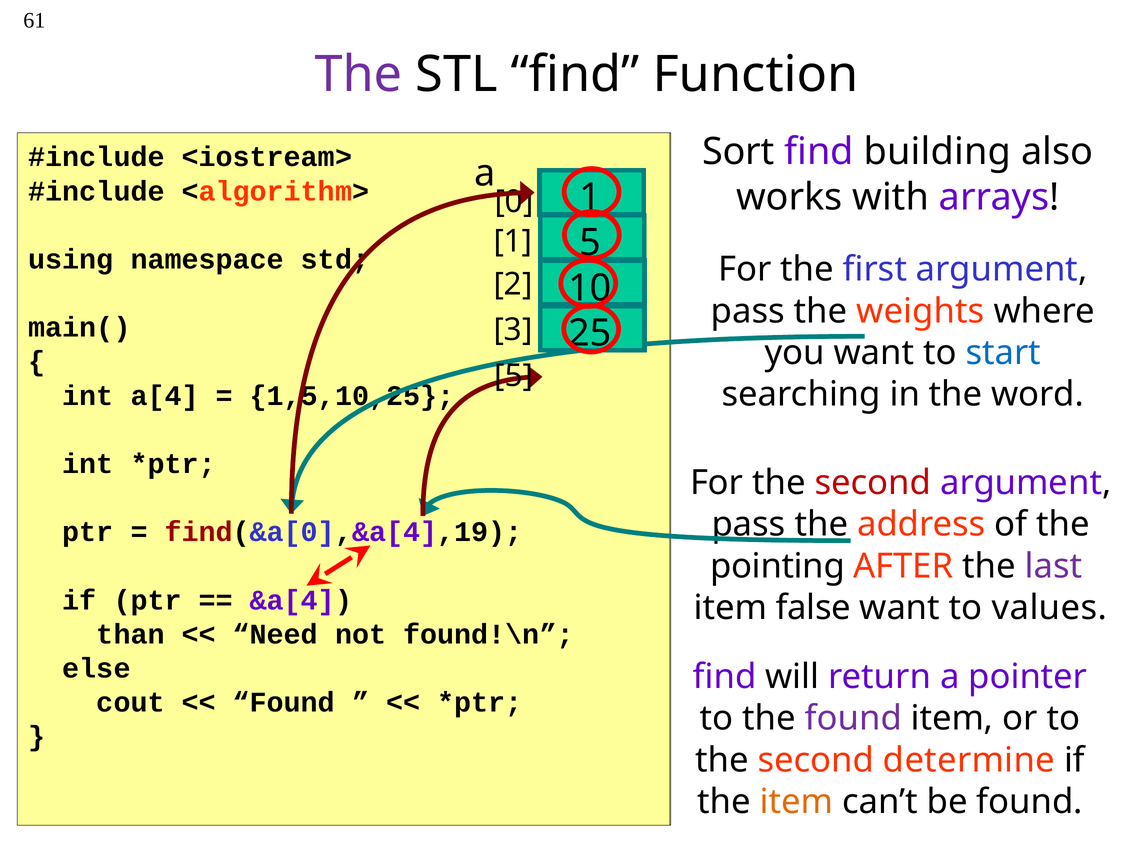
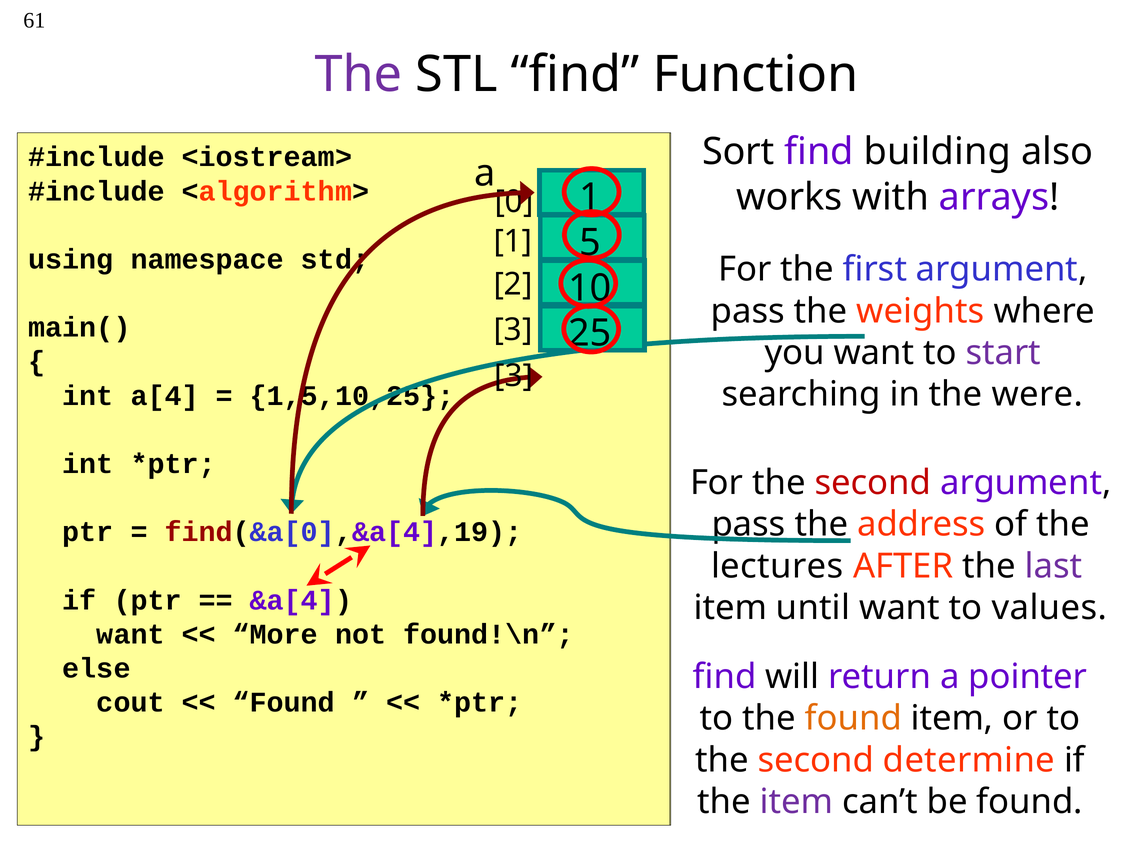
start colour: blue -> purple
5 at (514, 376): 5 -> 3
word: word -> were
pointing: pointing -> lectures
false: false -> until
than at (131, 634): than -> want
Need: Need -> More
found at (853, 718) colour: purple -> orange
item at (796, 802) colour: orange -> purple
